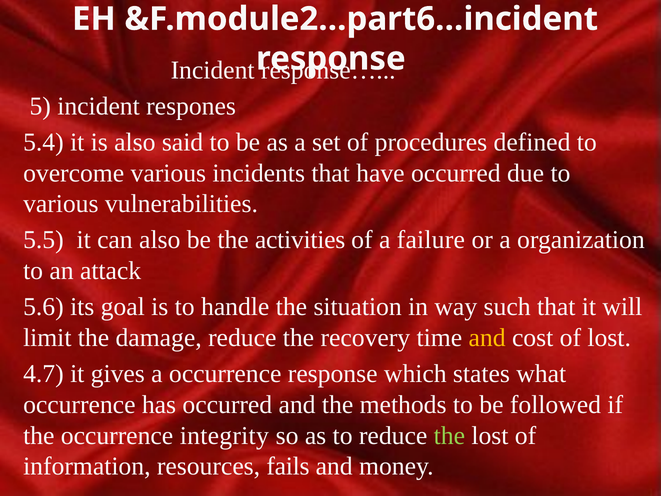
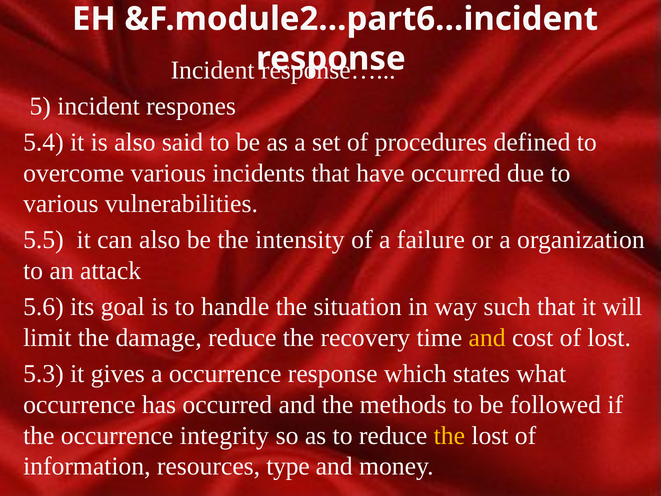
activities: activities -> intensity
4.7: 4.7 -> 5.3
the at (449, 435) colour: light green -> yellow
fails: fails -> type
